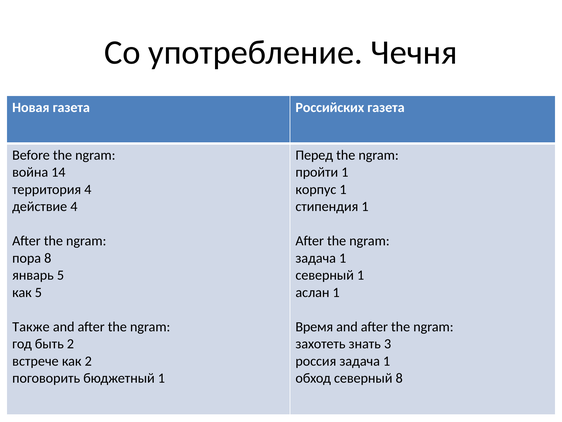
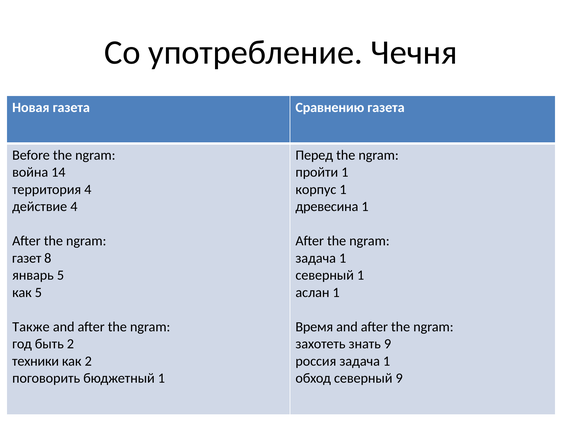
Российских: Российских -> Сравнению
стипендия: стипендия -> древесина
пора: пора -> газет
знать 3: 3 -> 9
встрече: встрече -> техники
северный 8: 8 -> 9
